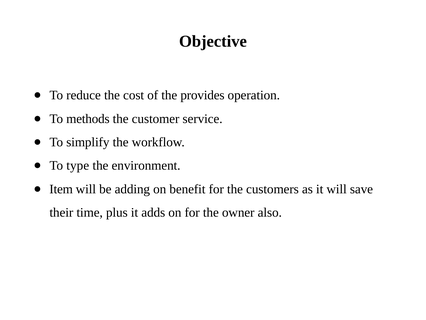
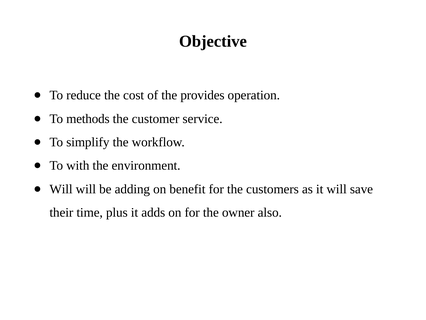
type: type -> with
Item at (61, 189): Item -> Will
